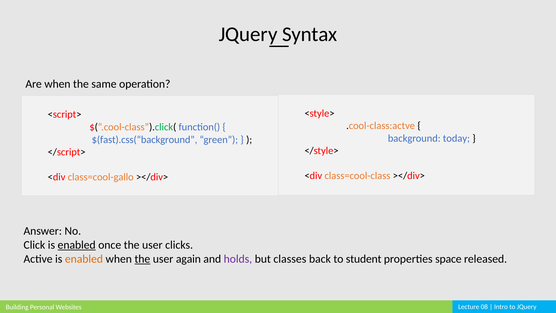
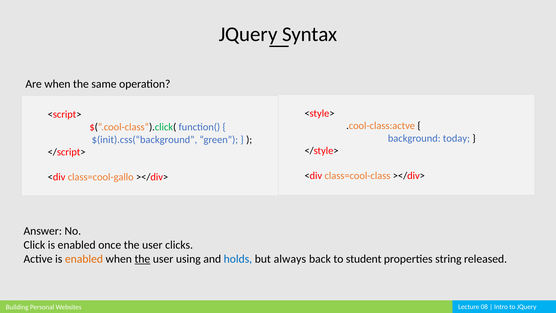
$(fast).css(“background: $(fast).css(“background -> $(init).css(“background
enabled at (77, 245) underline: present -> none
again: again -> using
holds colour: purple -> blue
classes: classes -> always
space: space -> string
